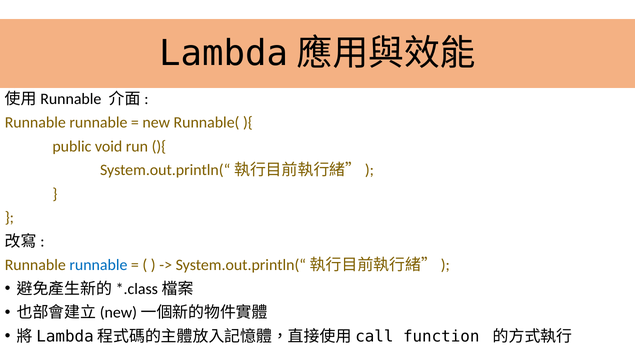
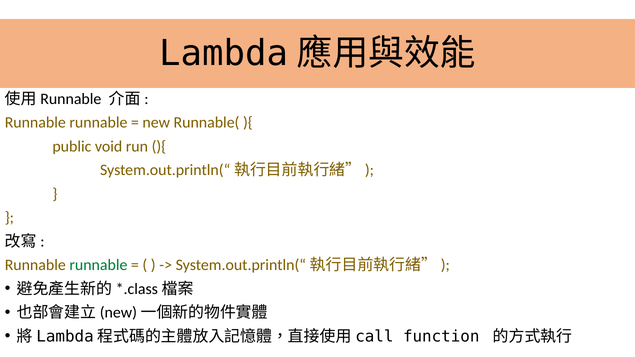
runnable at (98, 265) colour: blue -> green
